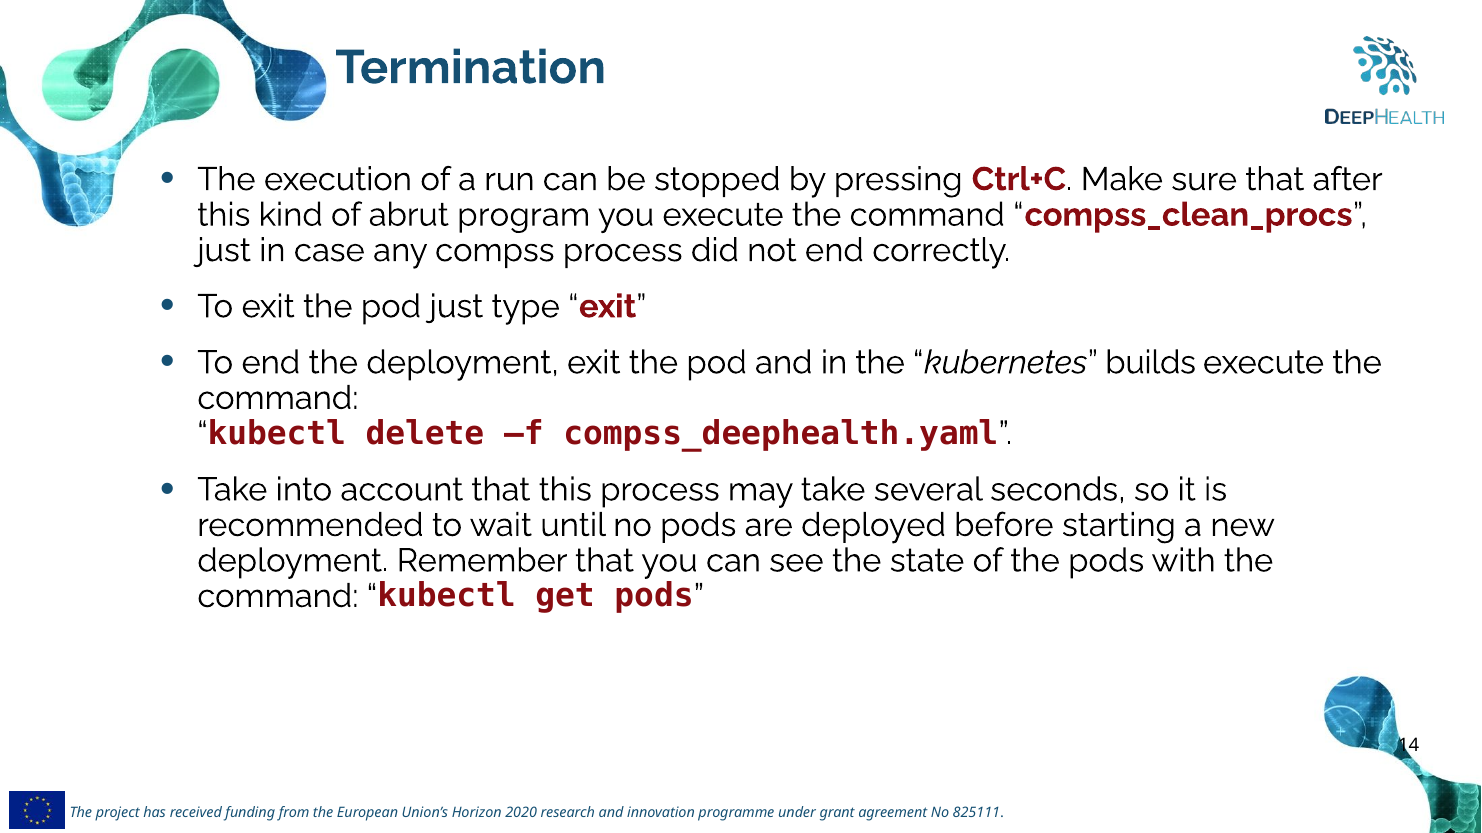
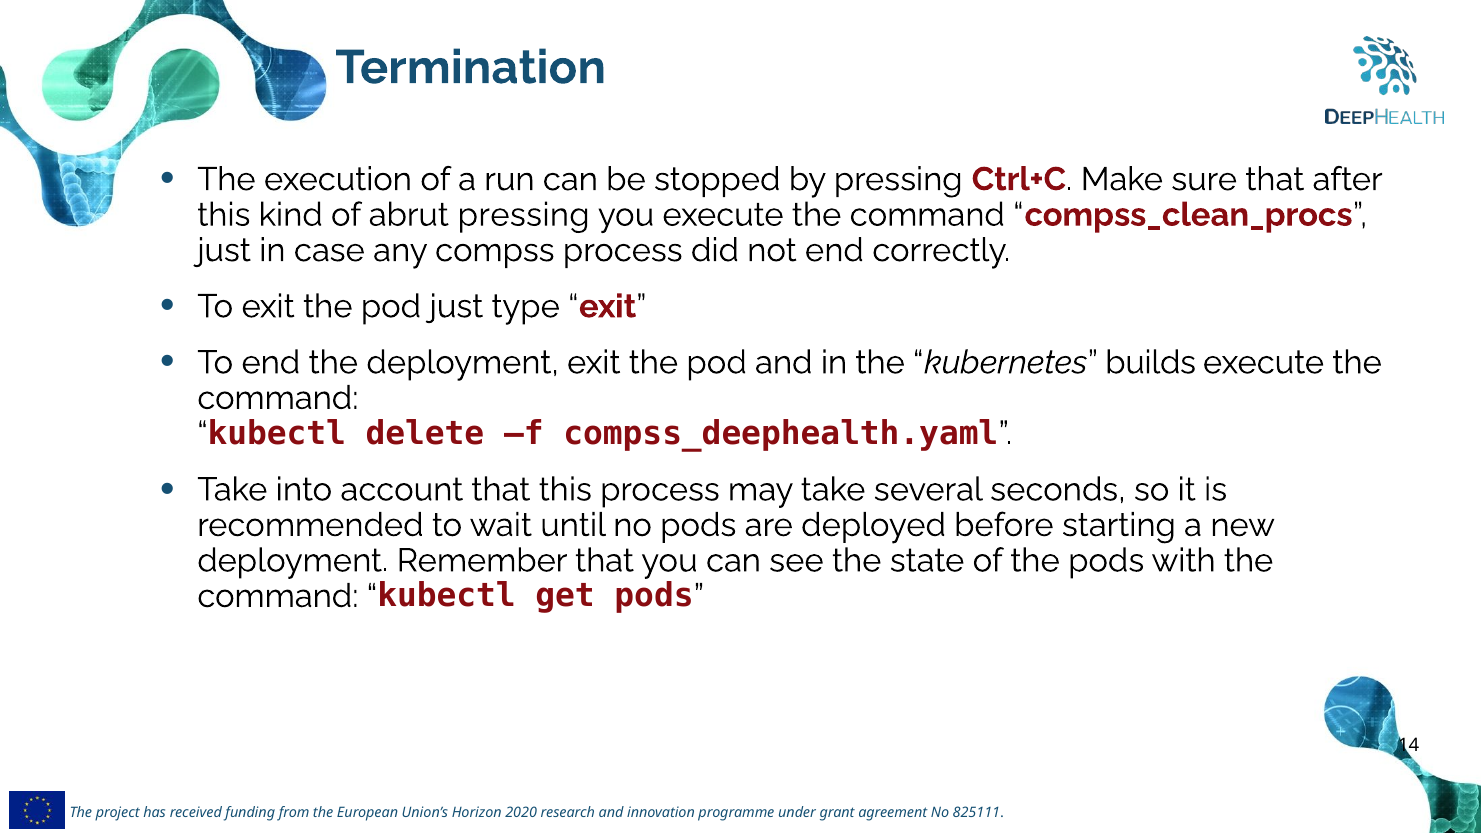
abrut program: program -> pressing
